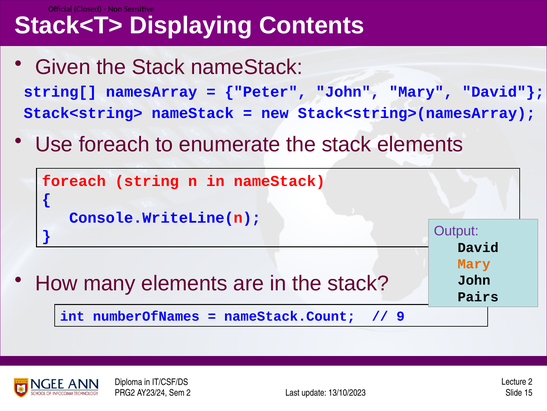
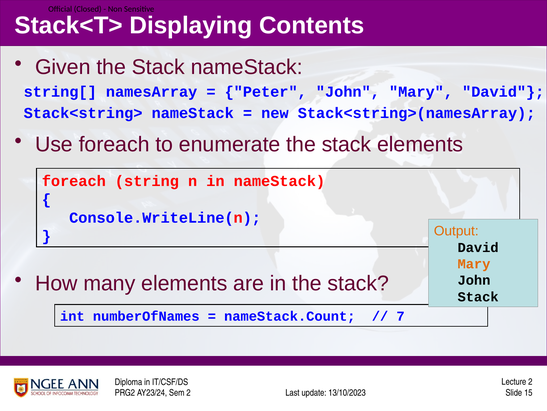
Output colour: purple -> orange
Pairs at (478, 296): Pairs -> Stack
9: 9 -> 7
